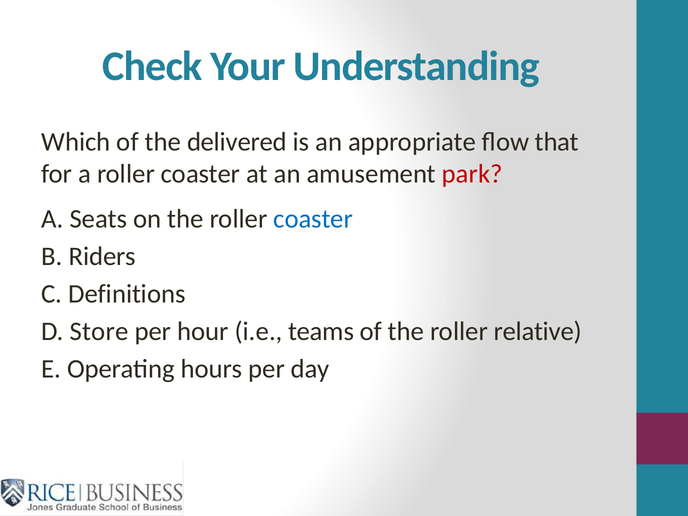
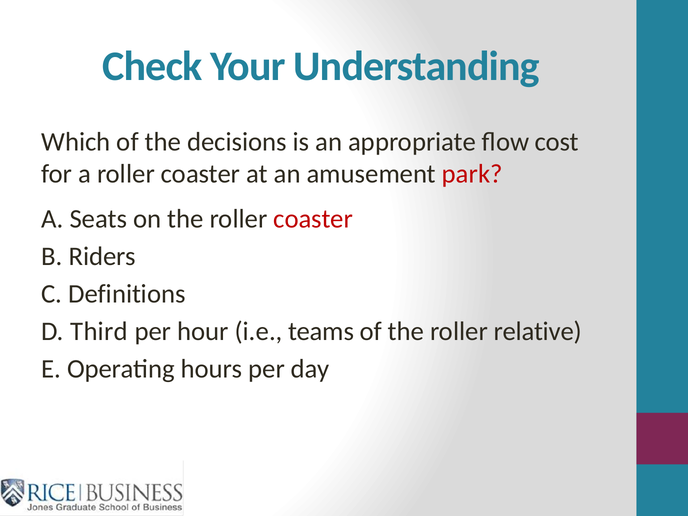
delivered: delivered -> decisions
that: that -> cost
coaster at (313, 219) colour: blue -> red
Store: Store -> Third
